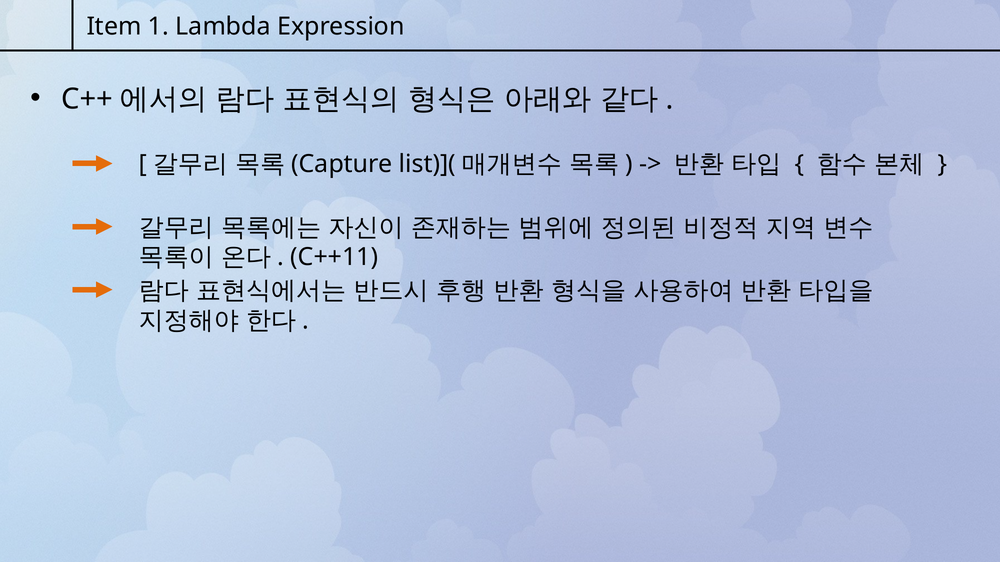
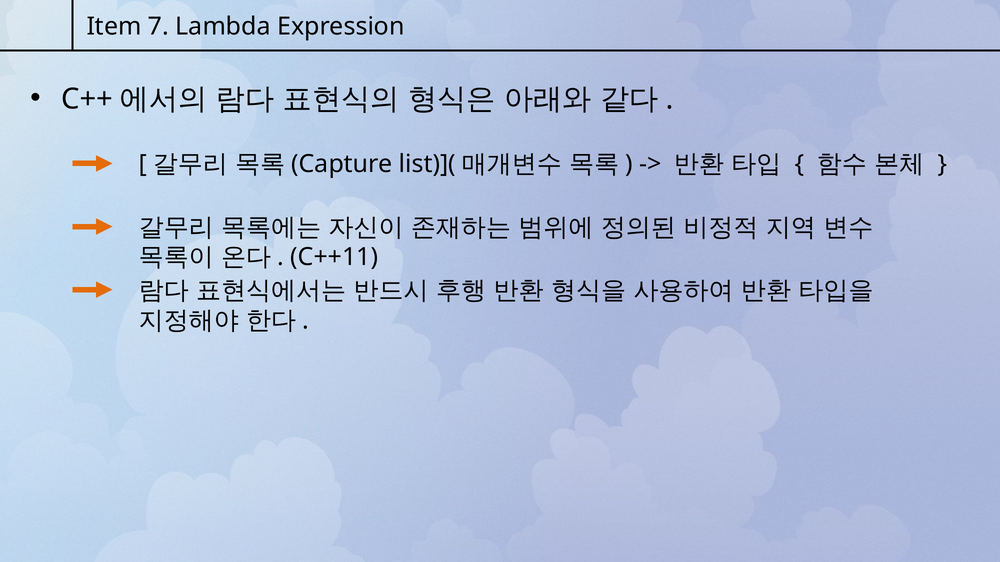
1: 1 -> 7
